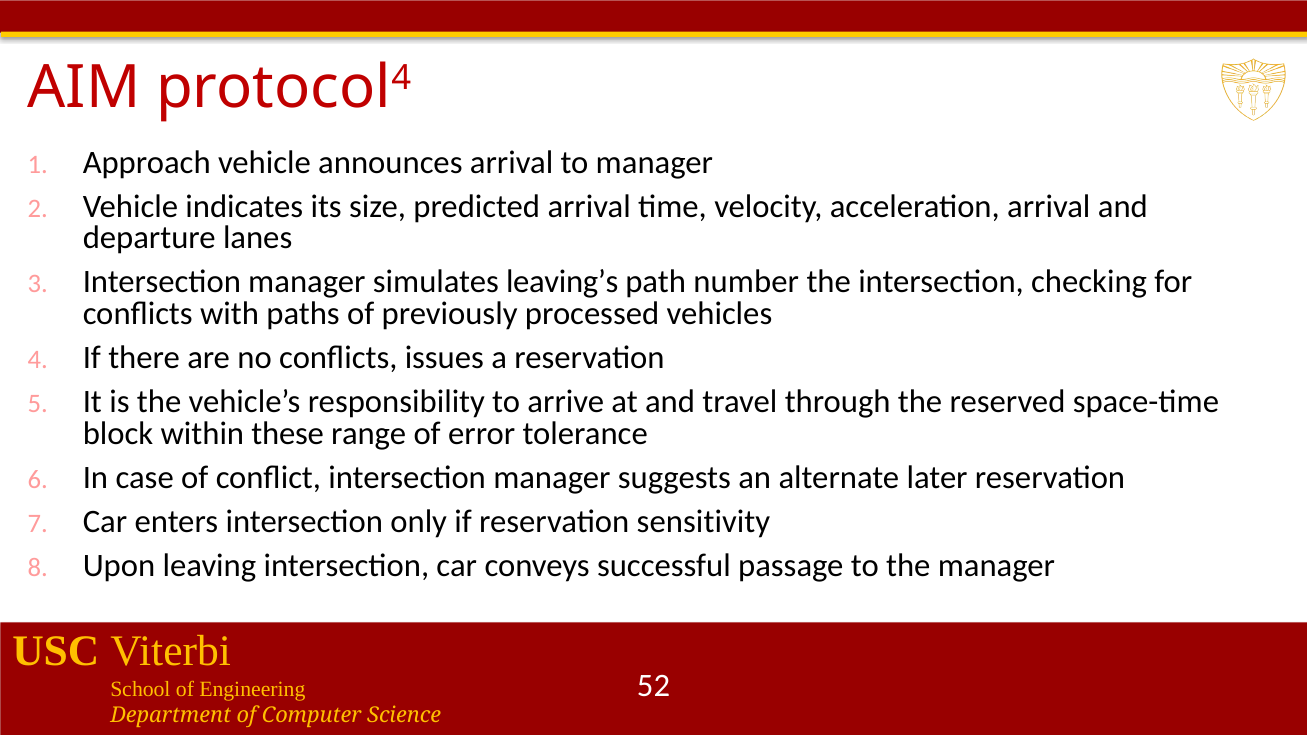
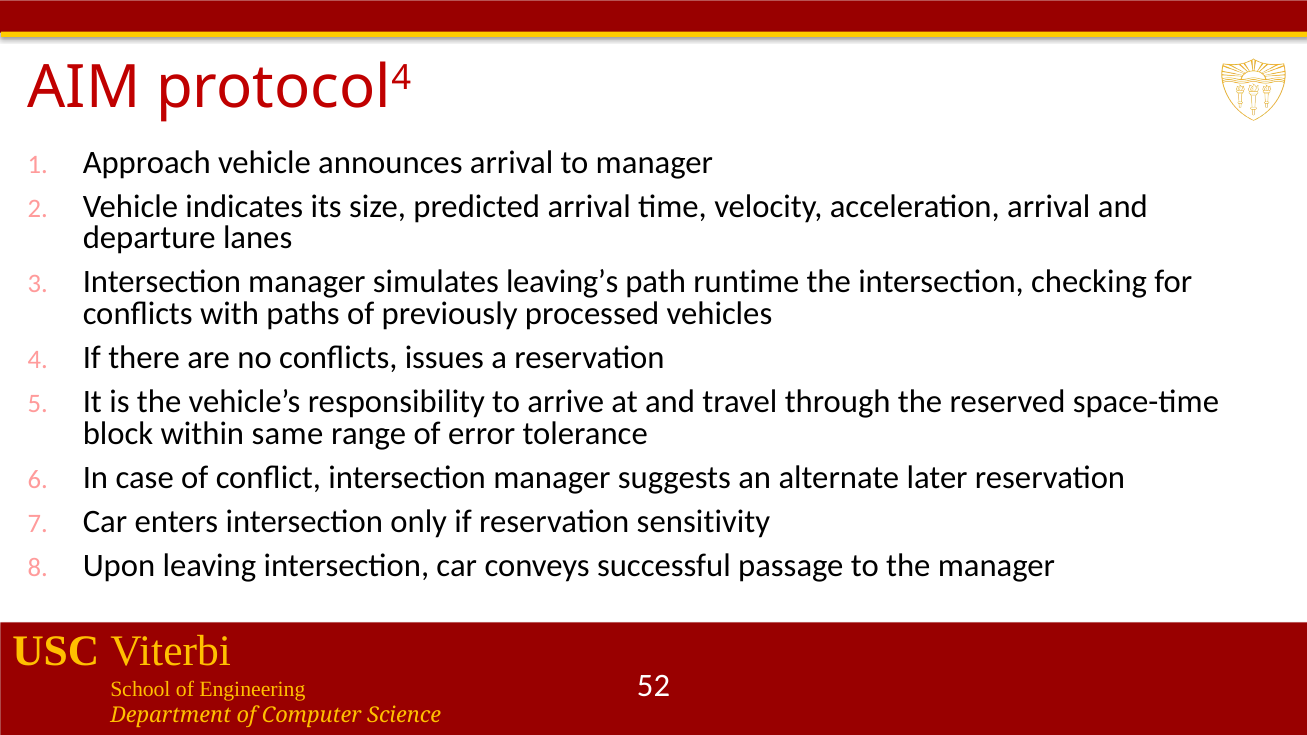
number: number -> runtime
these: these -> same
